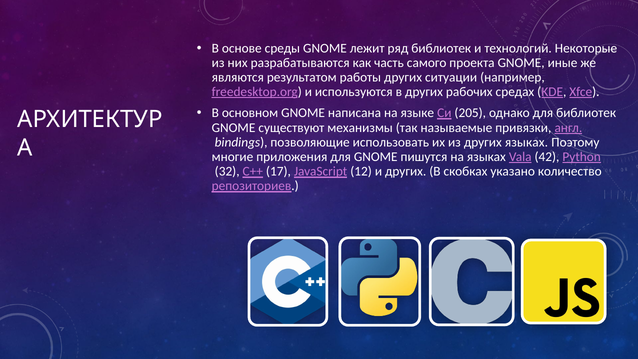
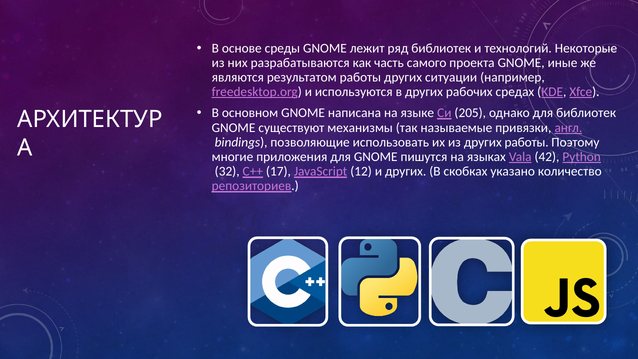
других языках: языках -> работы
